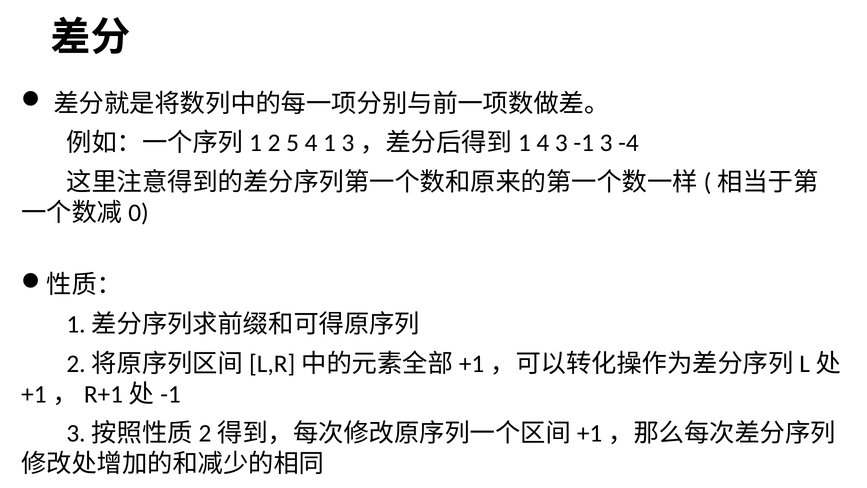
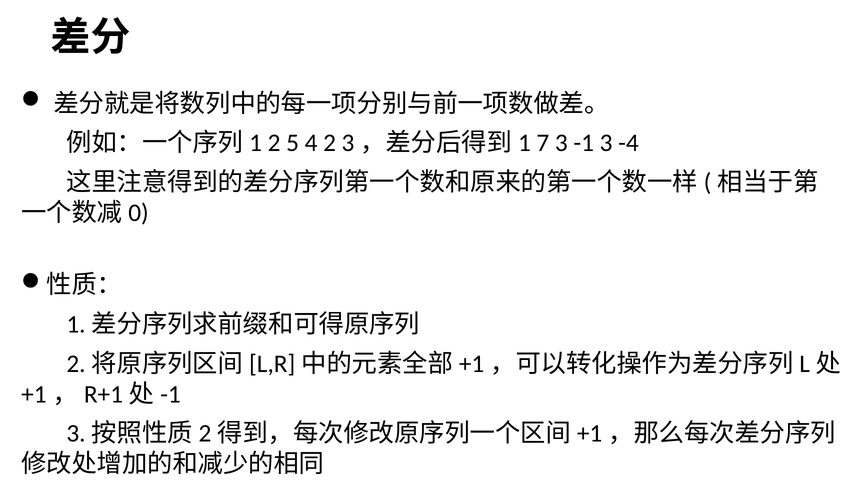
4 1: 1 -> 2
4 at (543, 143): 4 -> 7
